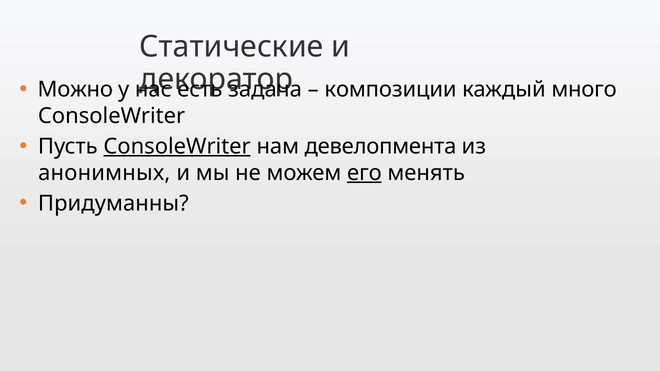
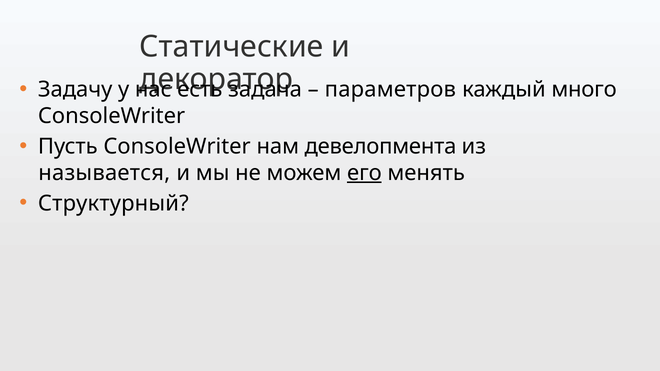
Можно: Можно -> Задачу
композиции: композиции -> параметров
ConsoleWriter at (177, 147) underline: present -> none
анонимных: анонимных -> называется
Придуманны: Придуманны -> Структурный
